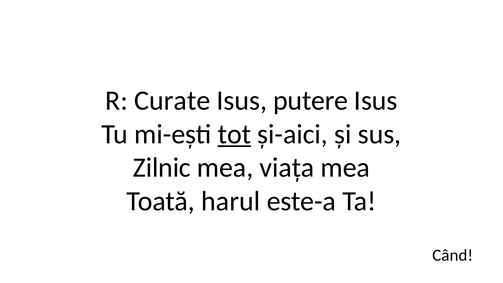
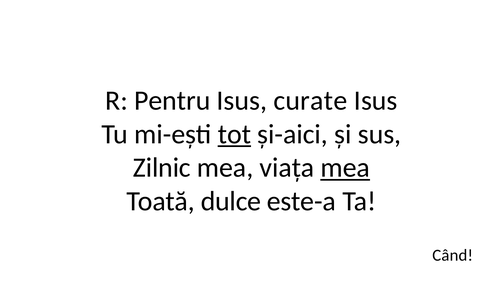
Curate: Curate -> Pentru
putere: putere -> curate
mea at (345, 168) underline: none -> present
harul: harul -> dulce
